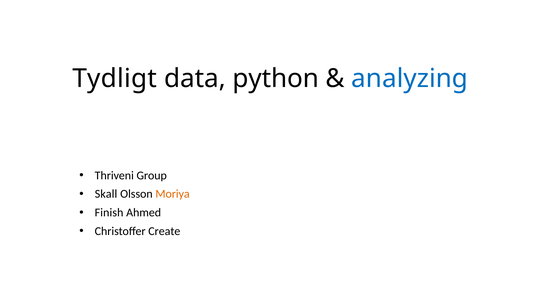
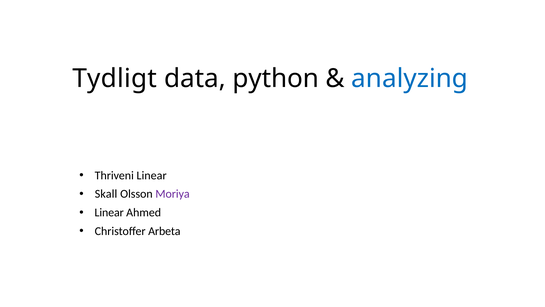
Thriveni Group: Group -> Linear
Moriya colour: orange -> purple
Finish at (109, 212): Finish -> Linear
Create: Create -> Arbeta
